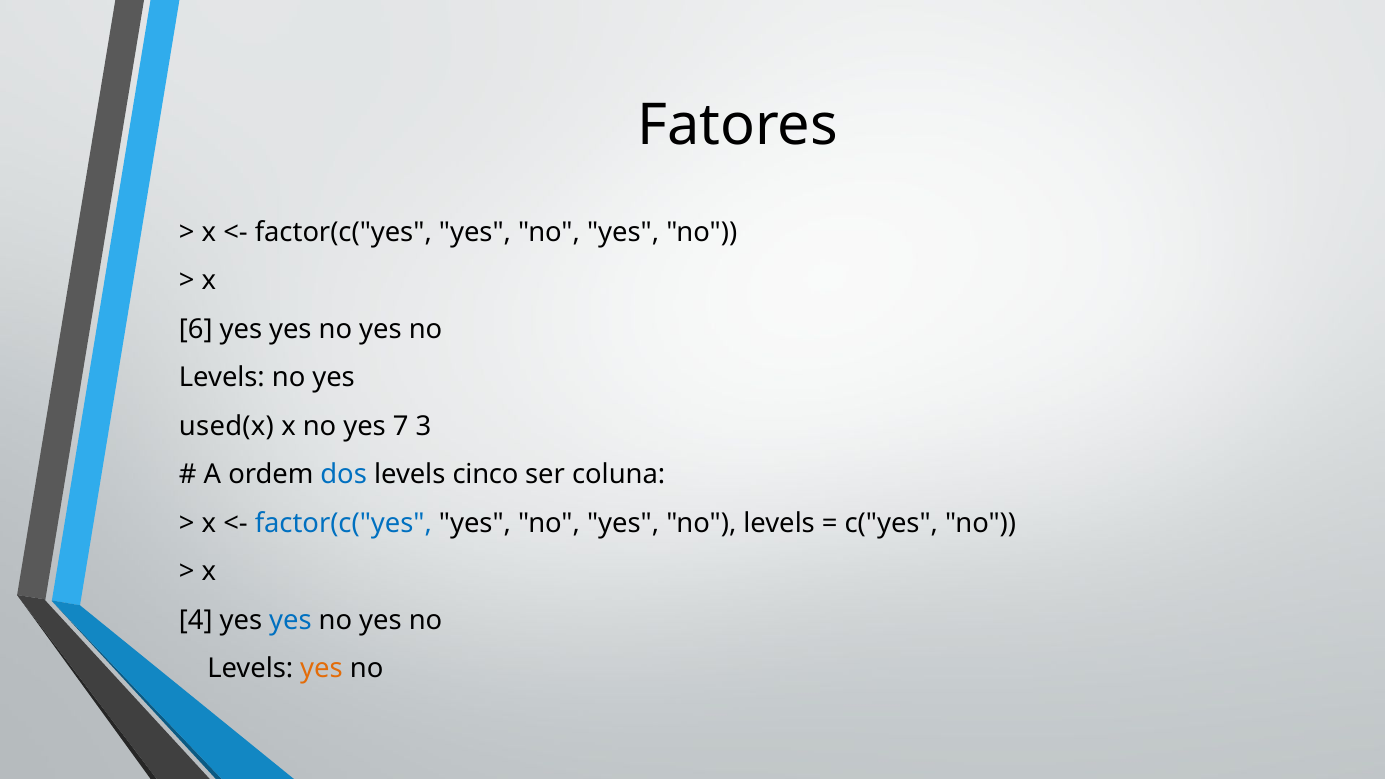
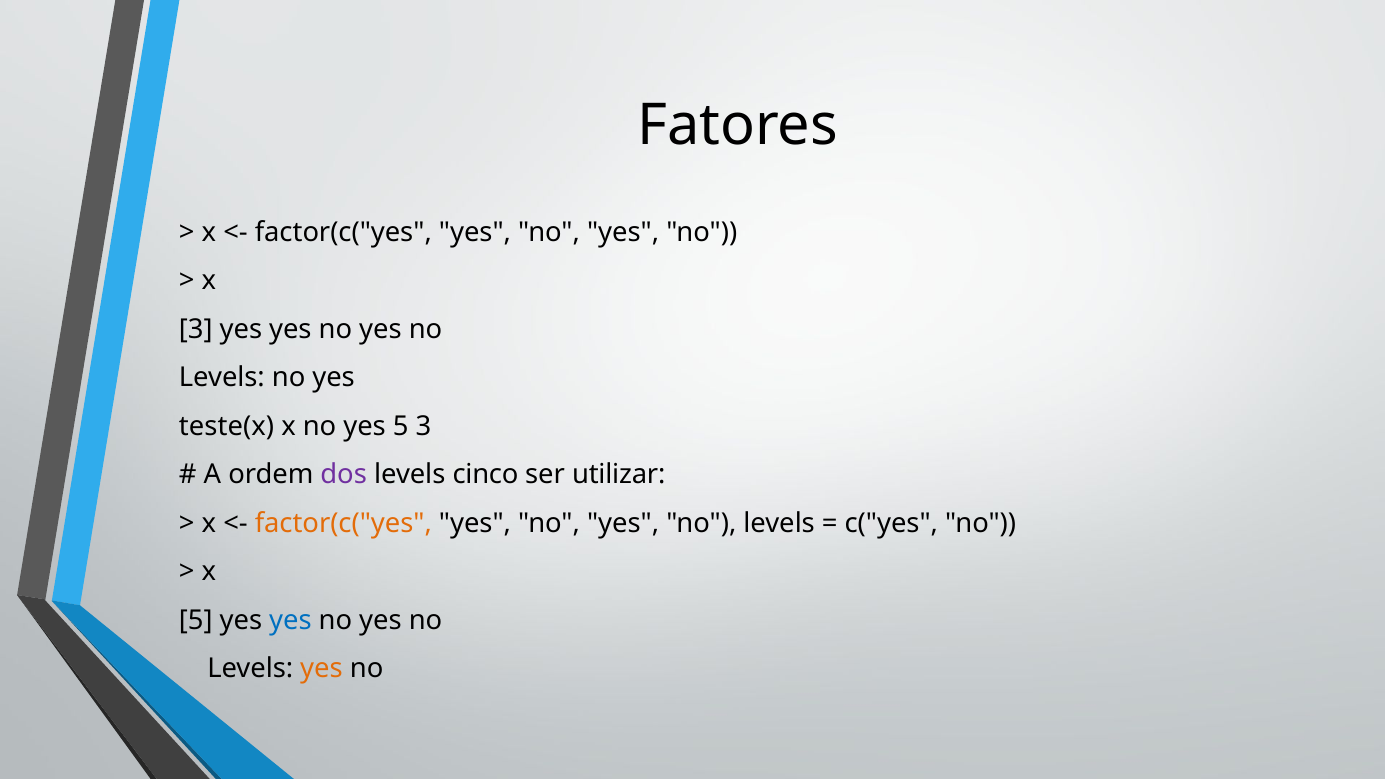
6 at (196, 329): 6 -> 3
used(x: used(x -> teste(x
yes 7: 7 -> 5
dos colour: blue -> purple
coluna: coluna -> utilizar
factor(c("yes at (343, 523) colour: blue -> orange
4 at (196, 620): 4 -> 5
